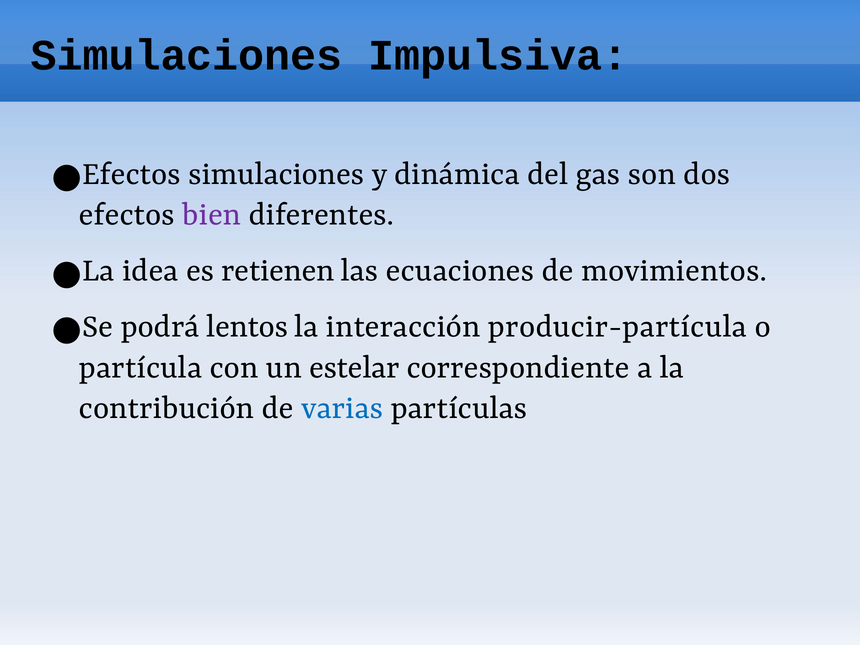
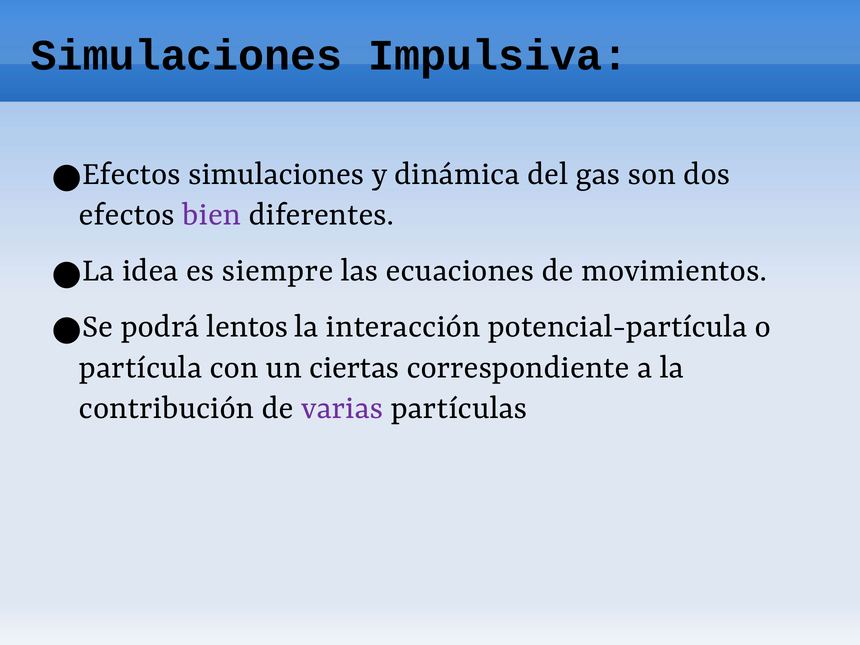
retienen: retienen -> siempre
producir-partícula: producir-partícula -> potencial-partícula
estelar: estelar -> ciertas
varias colour: blue -> purple
